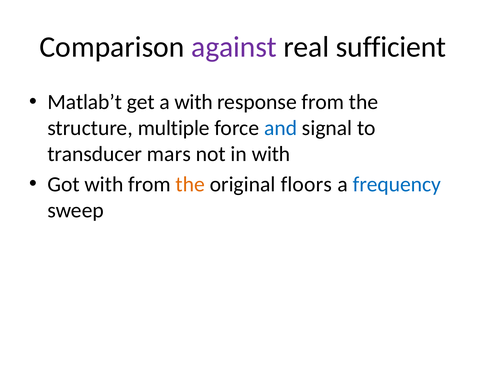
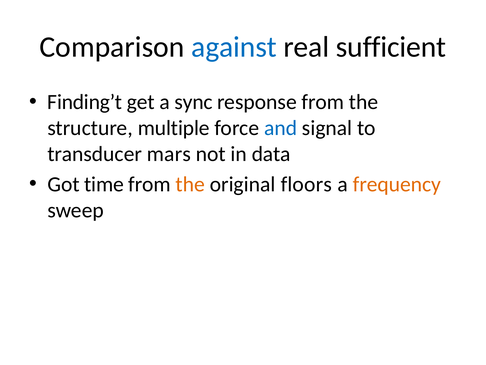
against colour: purple -> blue
Matlab’t: Matlab’t -> Finding’t
a with: with -> sync
in with: with -> data
Got with: with -> time
frequency colour: blue -> orange
